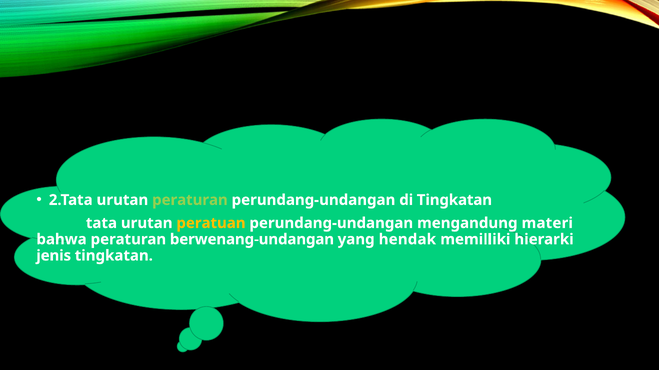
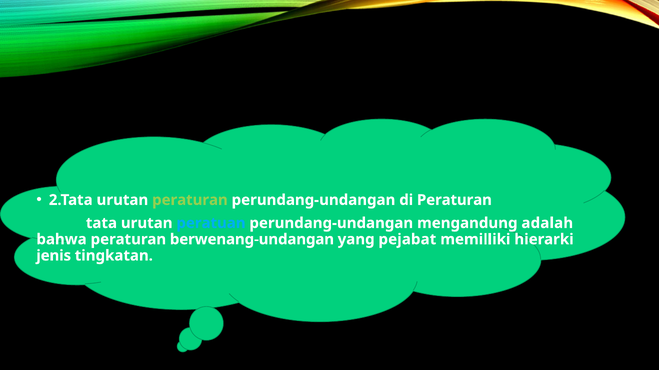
di Tingkatan: Tingkatan -> Peraturan
peratuan colour: yellow -> light blue
materi: materi -> adalah
hendak: hendak -> pejabat
